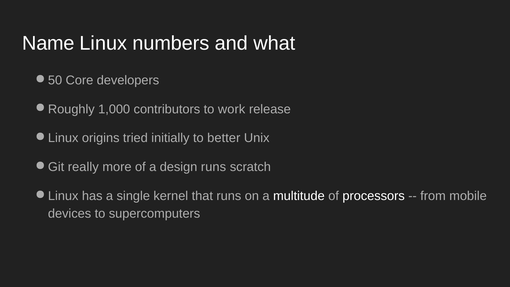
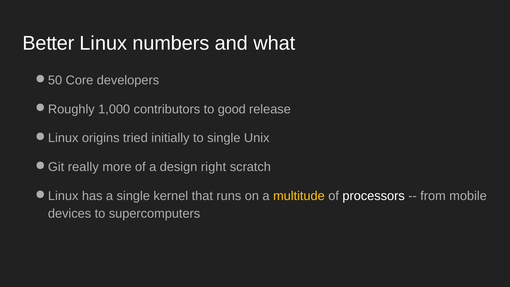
Name: Name -> Better
work: work -> good
to better: better -> single
design runs: runs -> right
multitude colour: white -> yellow
